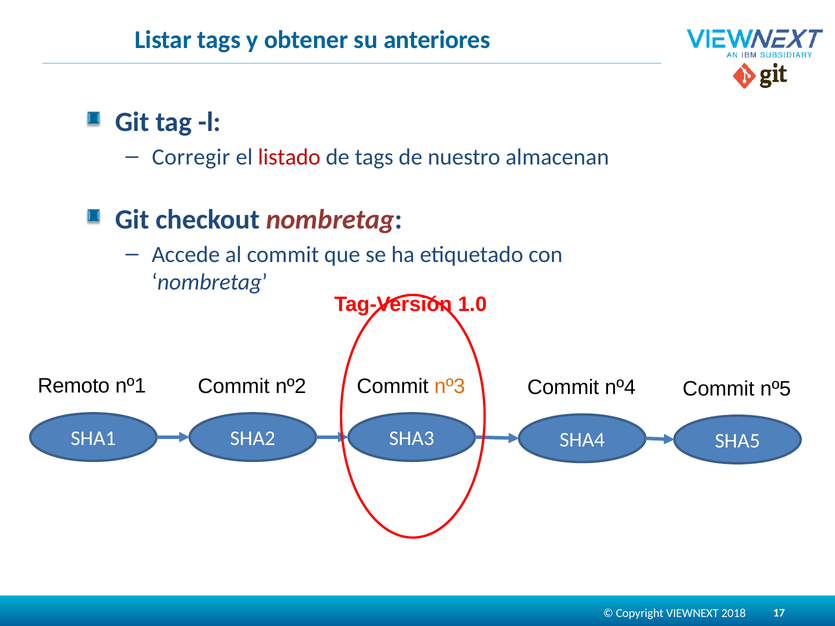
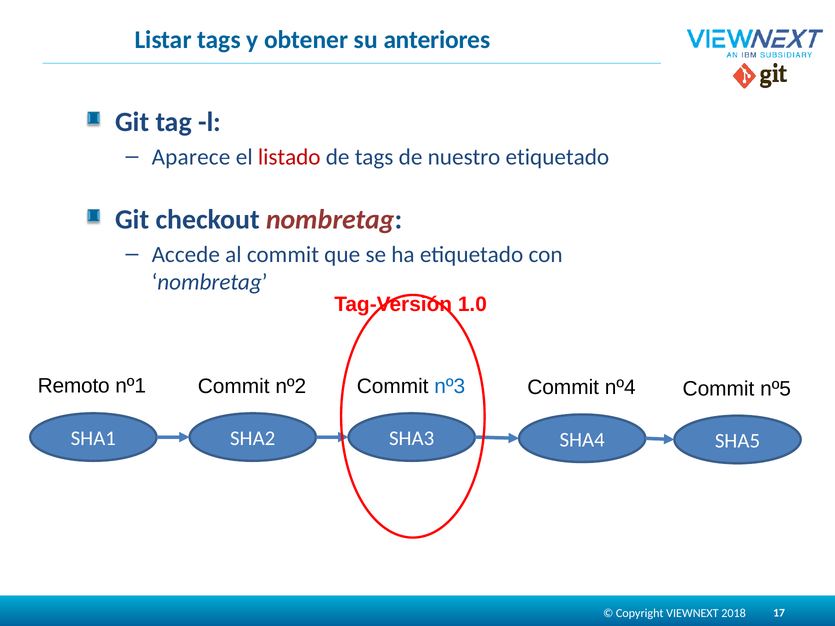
Corregir: Corregir -> Aparece
nuestro almacenan: almacenan -> etiquetado
nº3 colour: orange -> blue
